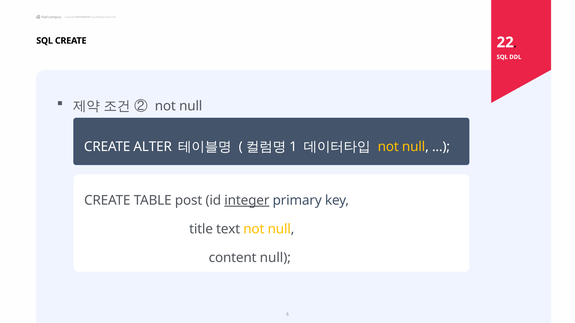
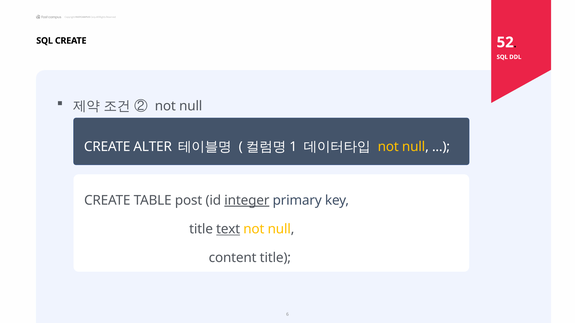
22: 22 -> 52
text underline: none -> present
content null: null -> title
